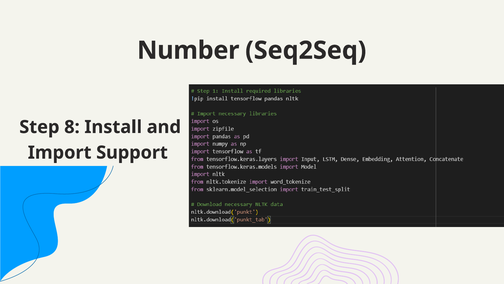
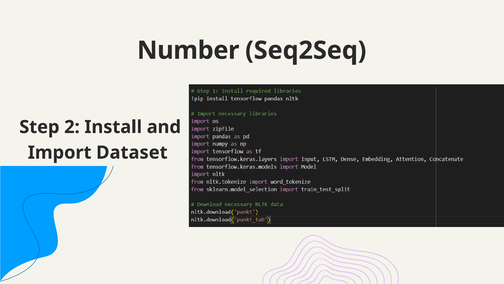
8: 8 -> 2
Support: Support -> Dataset
